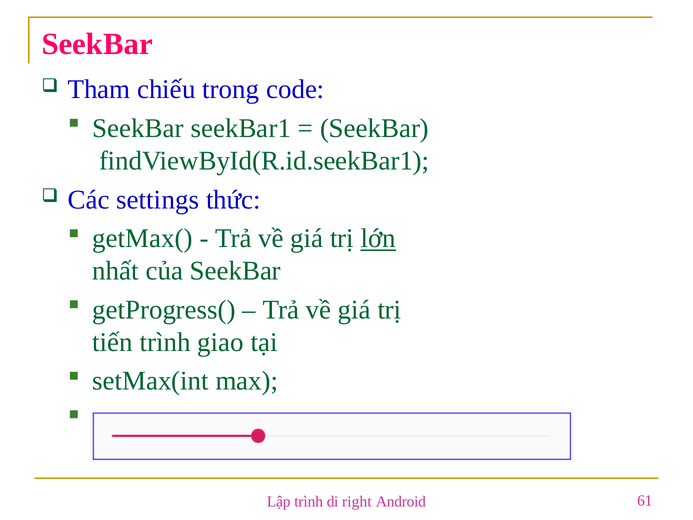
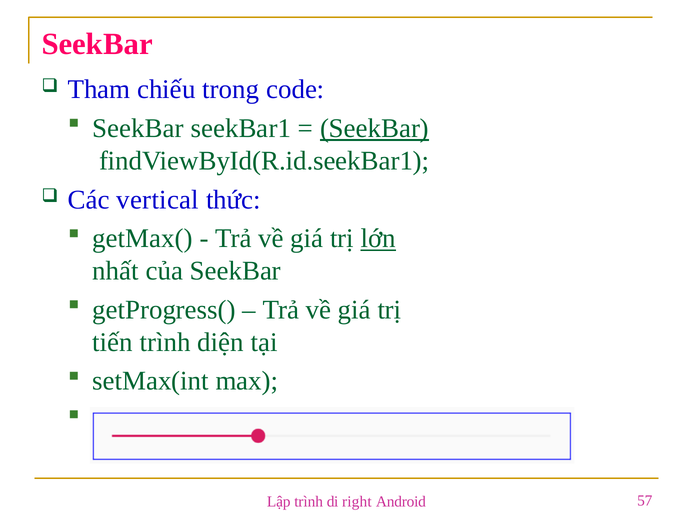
SeekBar at (374, 128) underline: none -> present
settings: settings -> vertical
giao: giao -> diện
61: 61 -> 57
